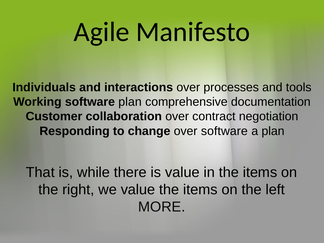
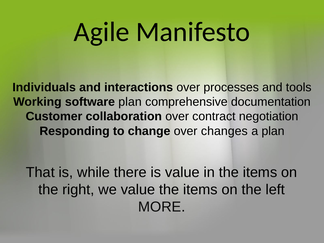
over software: software -> changes
